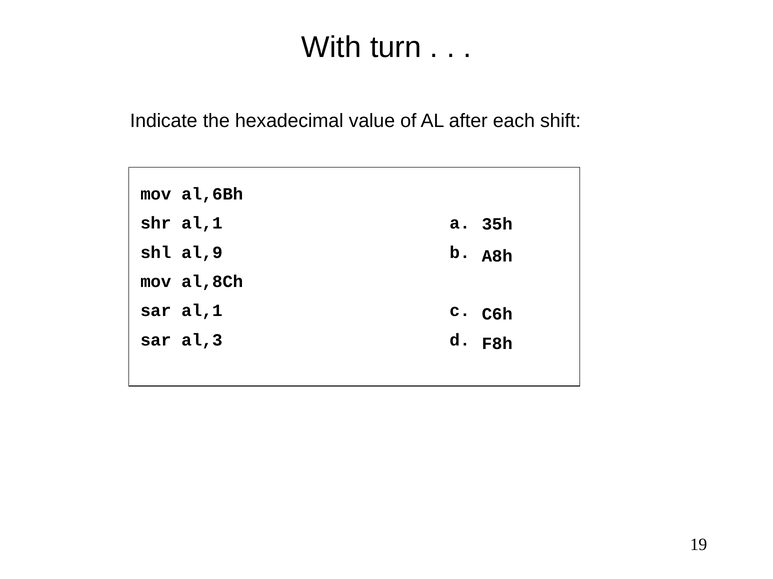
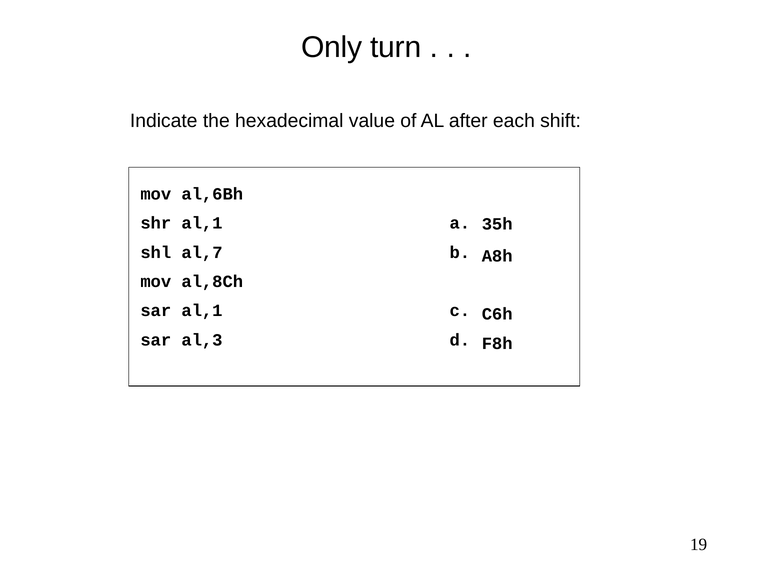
With: With -> Only
al,9: al,9 -> al,7
